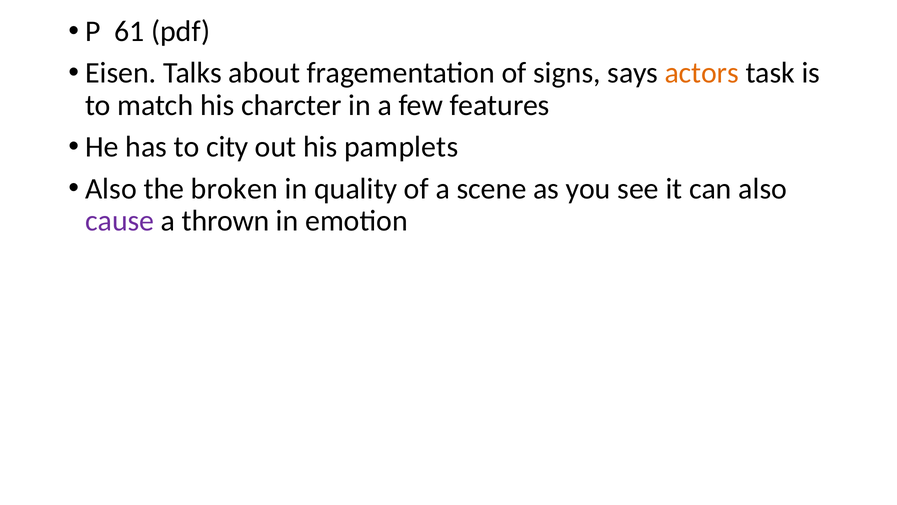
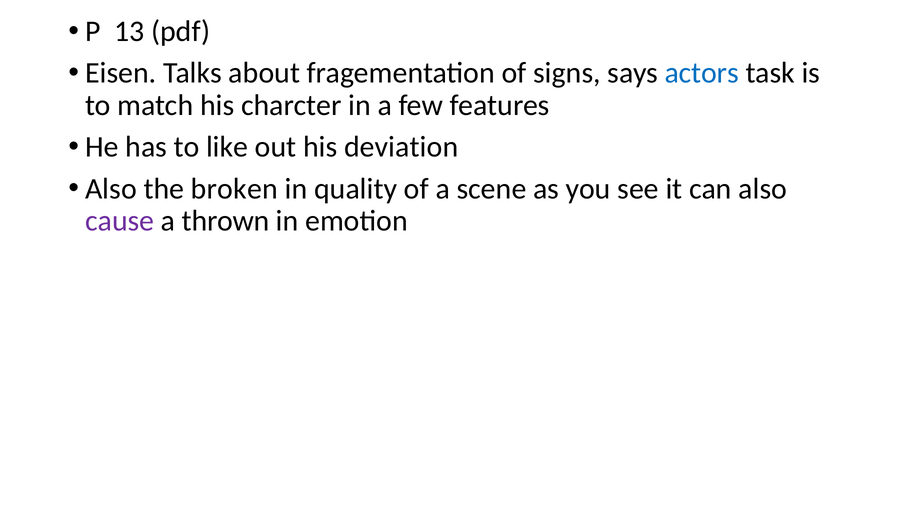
61: 61 -> 13
actors colour: orange -> blue
city: city -> like
pamplets: pamplets -> deviation
